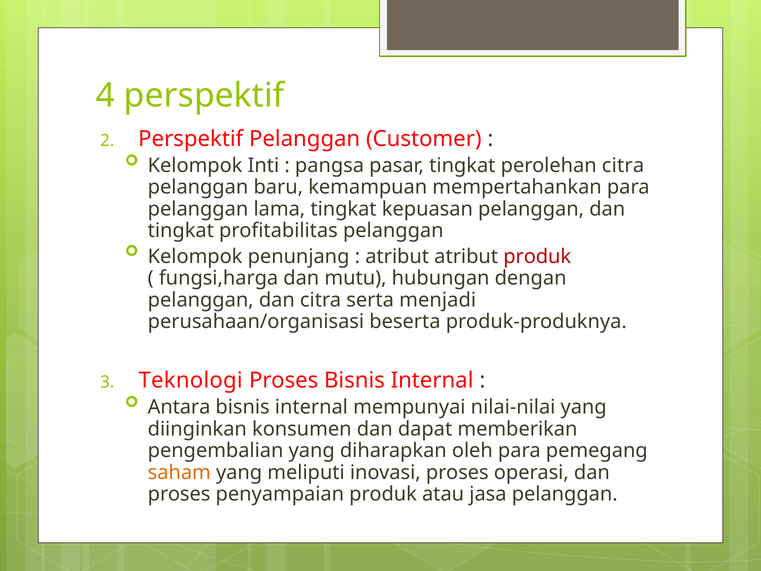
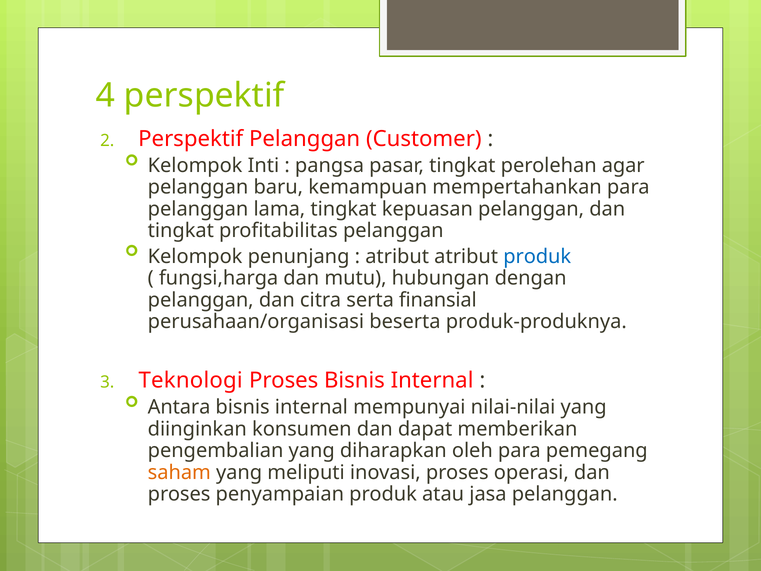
perolehan citra: citra -> agar
produk at (537, 256) colour: red -> blue
menjadi: menjadi -> finansial
